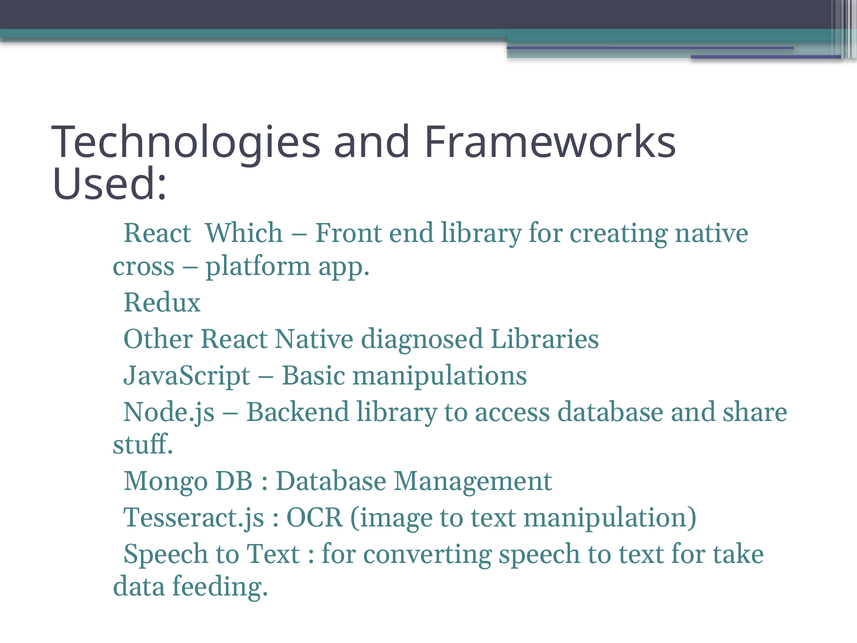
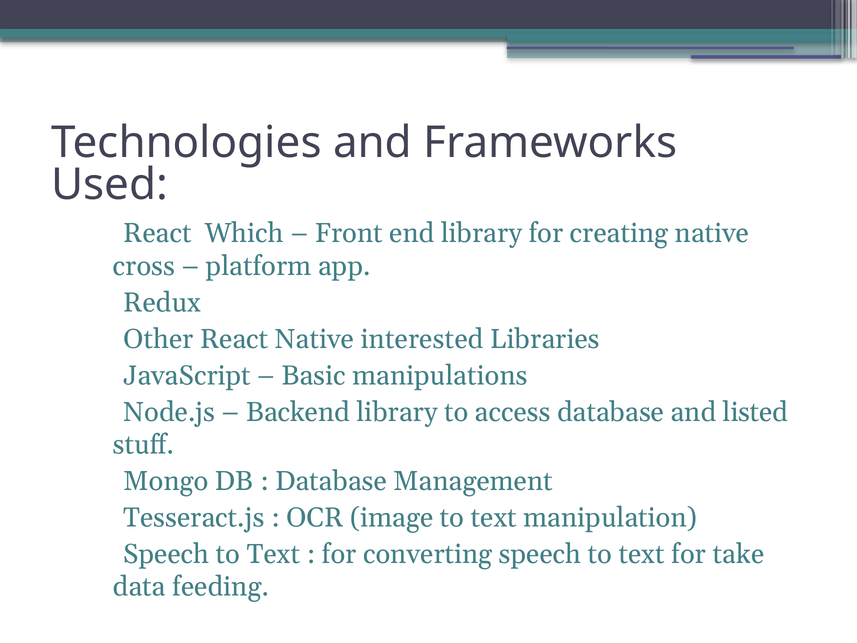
diagnosed: diagnosed -> interested
share: share -> listed
